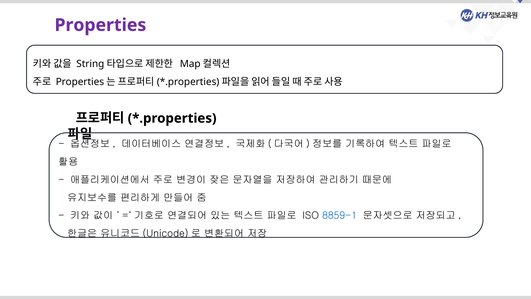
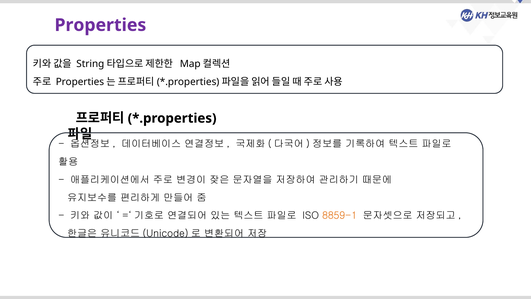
8859-1 colour: blue -> orange
